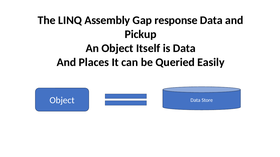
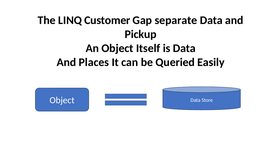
Assembly: Assembly -> Customer
response: response -> separate
